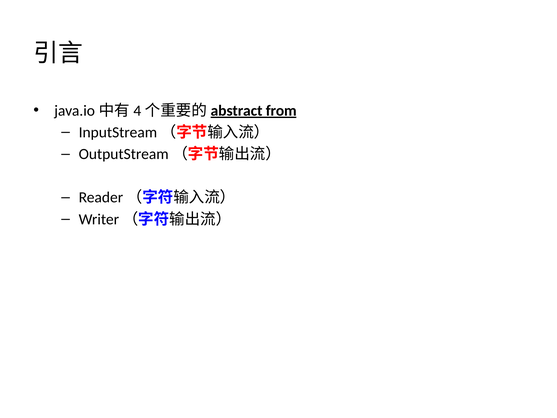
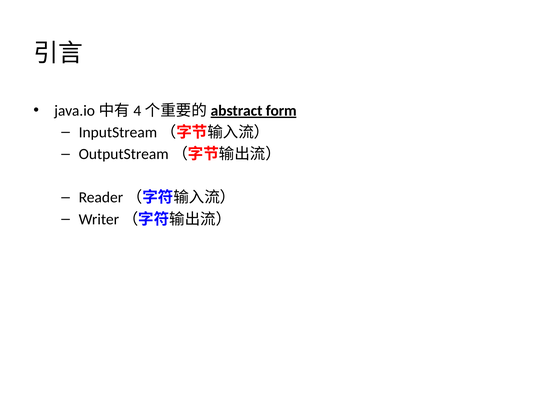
from: from -> form
